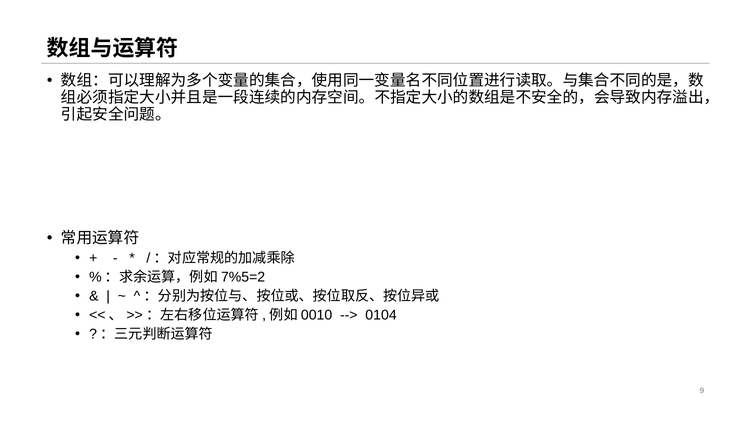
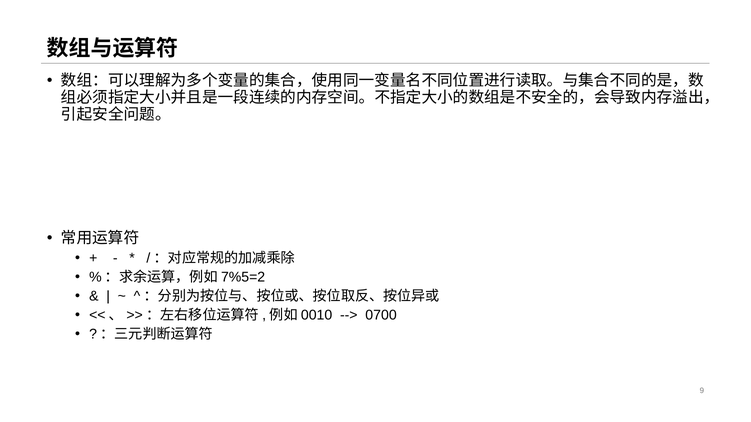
0104: 0104 -> 0700
